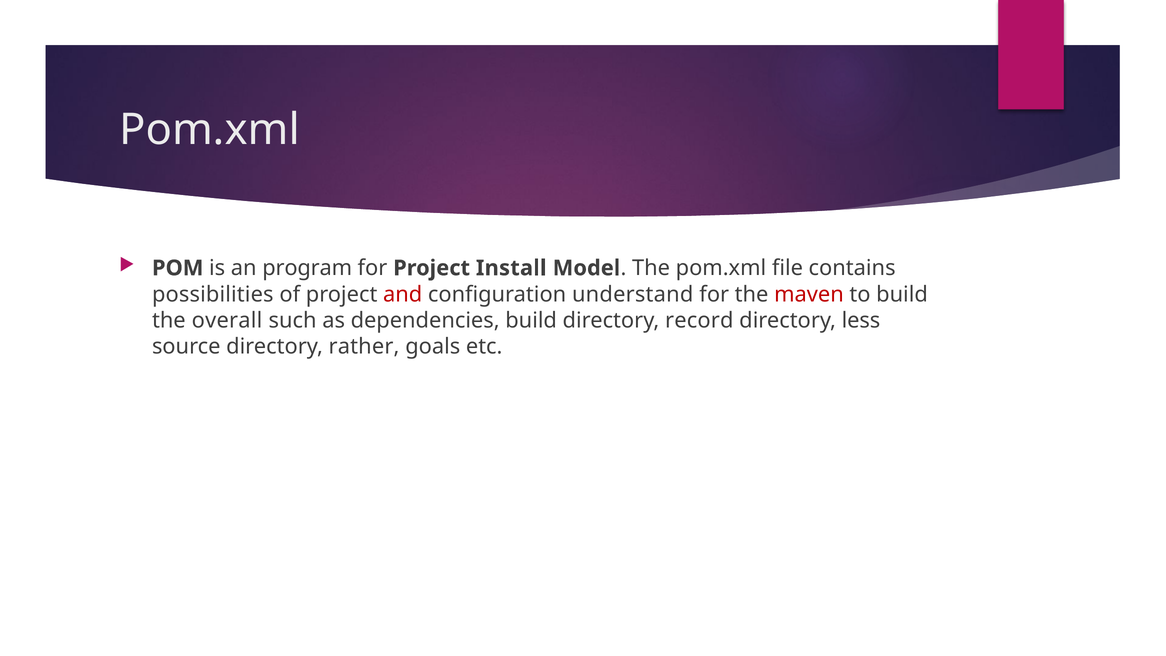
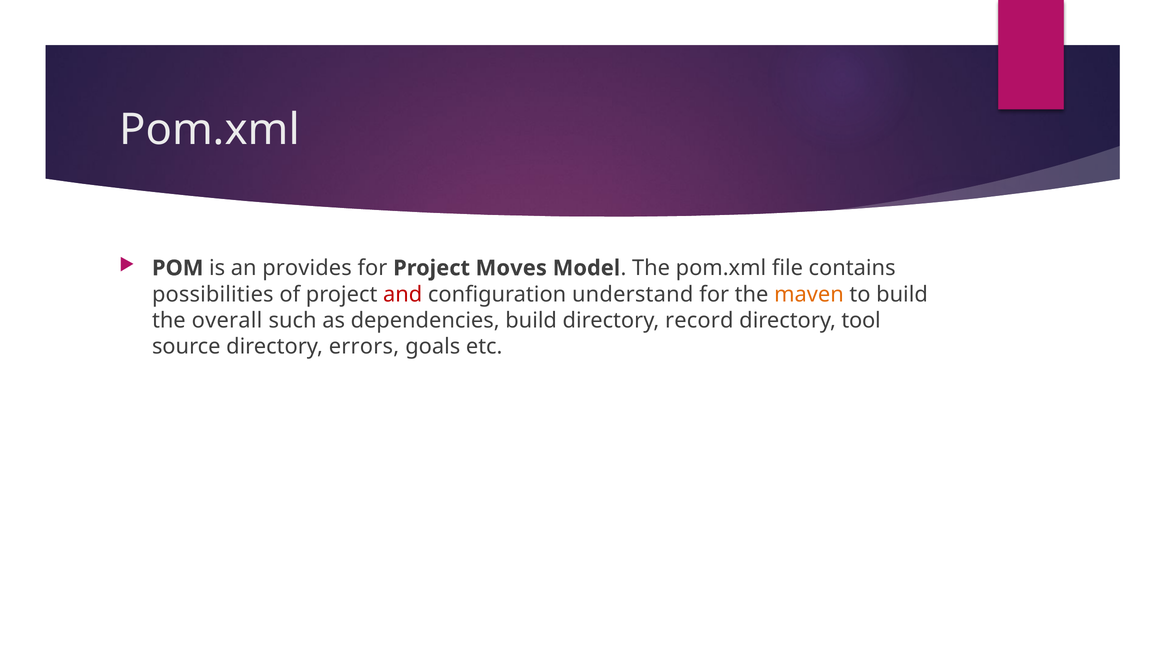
program: program -> provides
Install: Install -> Moves
maven colour: red -> orange
less: less -> tool
rather: rather -> errors
